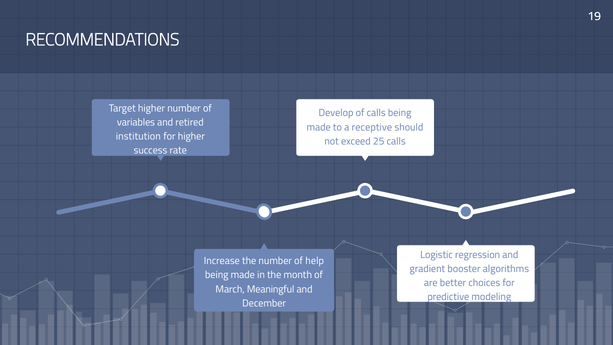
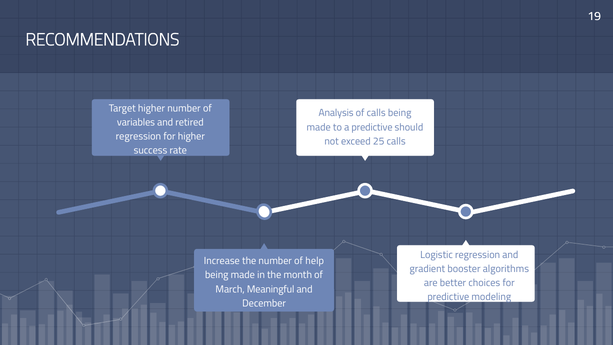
Develop: Develop -> Analysis
a receptive: receptive -> predictive
institution at (138, 136): institution -> regression
